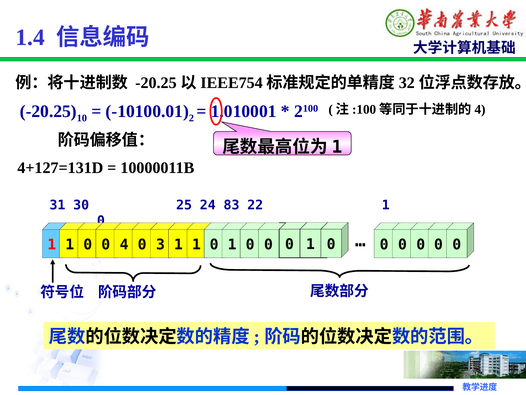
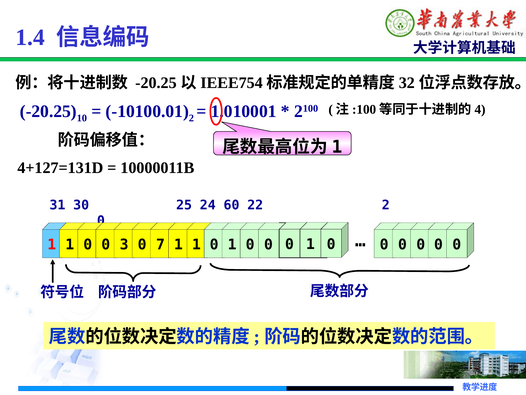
83: 83 -> 60
22 1: 1 -> 2
4: 4 -> 3
3: 3 -> 7
